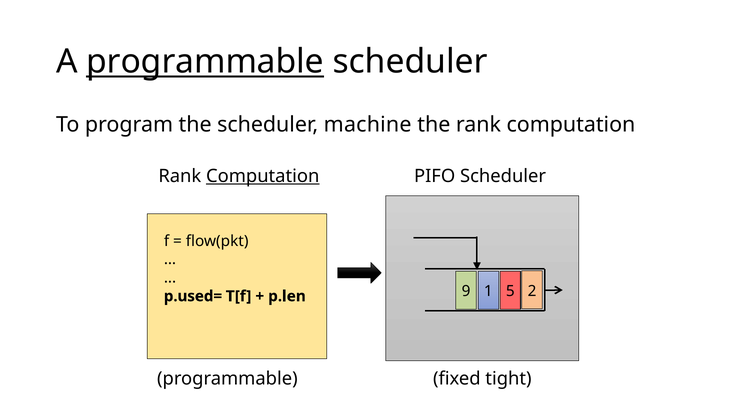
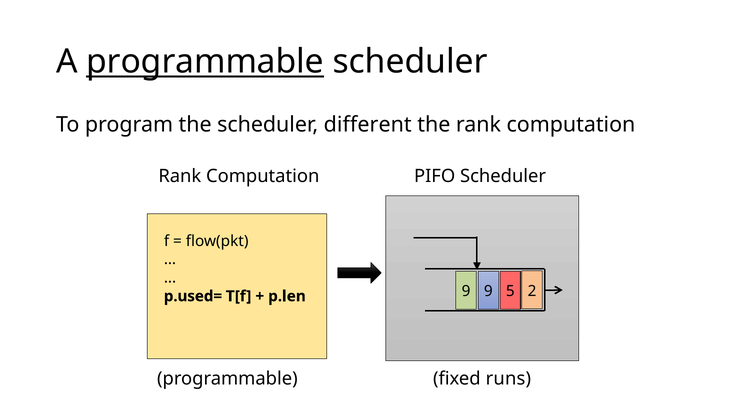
machine: machine -> different
Computation at (263, 176) underline: present -> none
9 1: 1 -> 9
tight: tight -> runs
